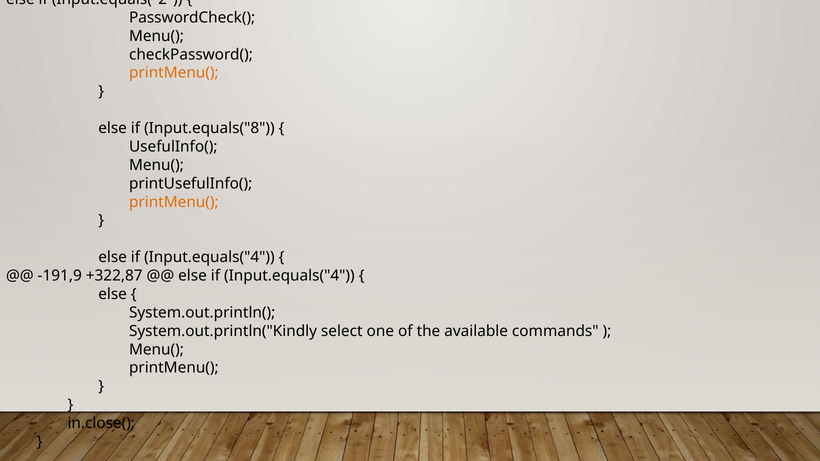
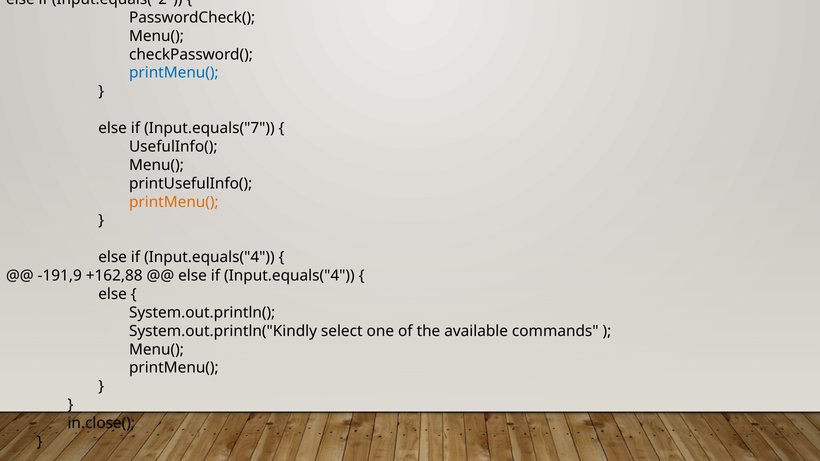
printMenu( at (174, 73) colour: orange -> blue
Input.equals("8: Input.equals("8 -> Input.equals("7
+322,87: +322,87 -> +162,88
